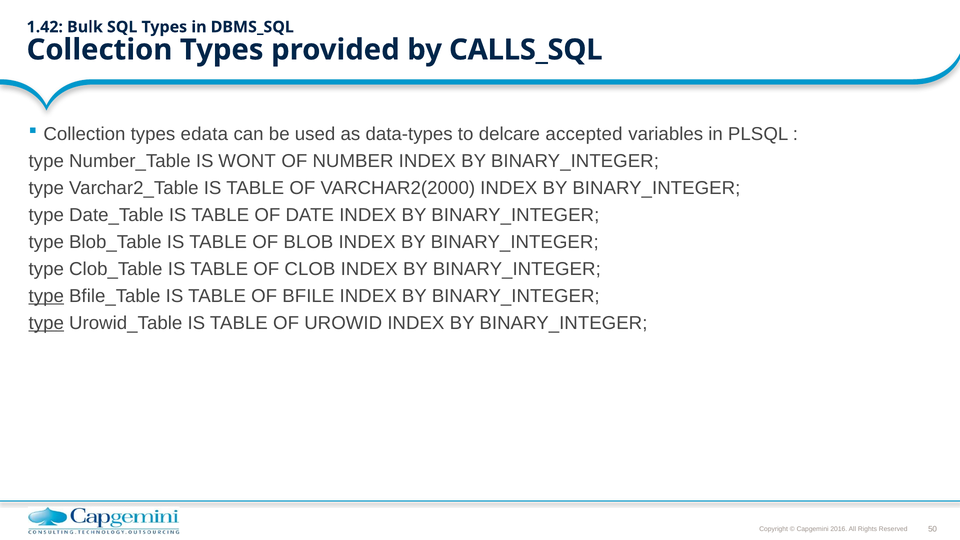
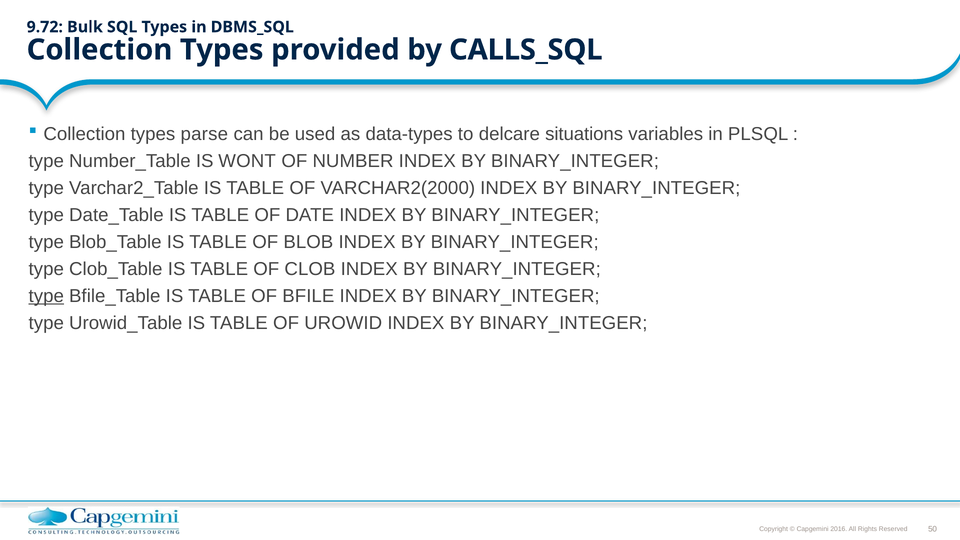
1.42: 1.42 -> 9.72
edata: edata -> parse
accepted: accepted -> situations
type at (46, 323) underline: present -> none
